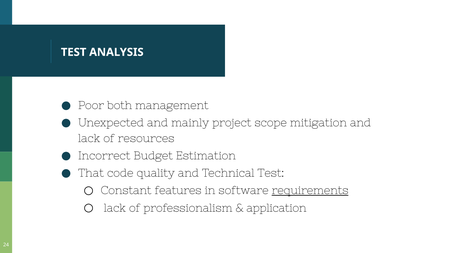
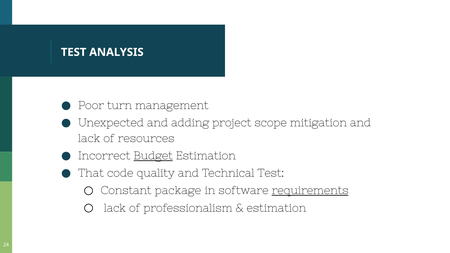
both: both -> turn
mainly: mainly -> adding
Budget underline: none -> present
features: features -> package
application at (276, 208): application -> estimation
